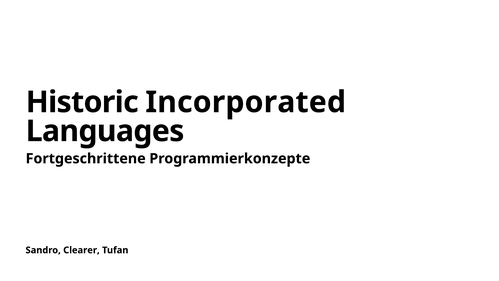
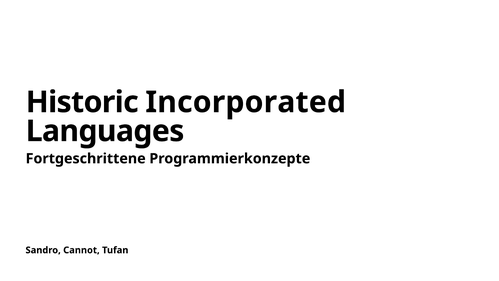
Clearer: Clearer -> Cannot
